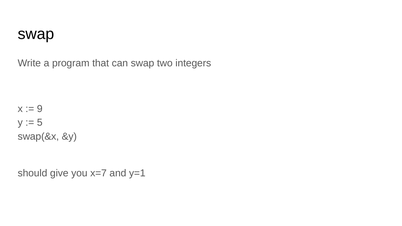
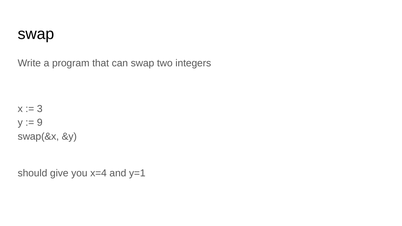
9: 9 -> 3
5: 5 -> 9
x=7: x=7 -> x=4
